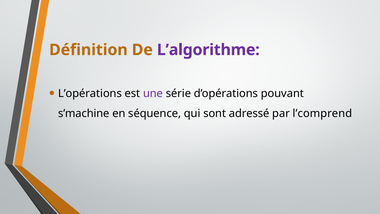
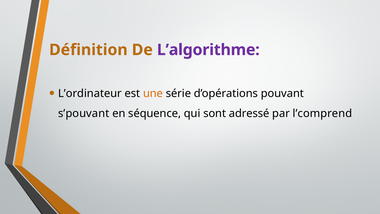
L’opérations: L’opérations -> L’ordinateur
une colour: purple -> orange
s’machine: s’machine -> s’pouvant
